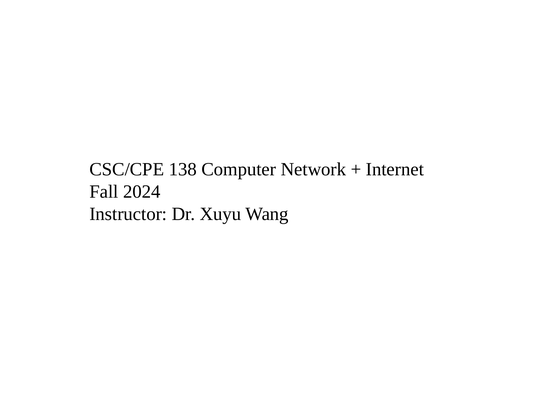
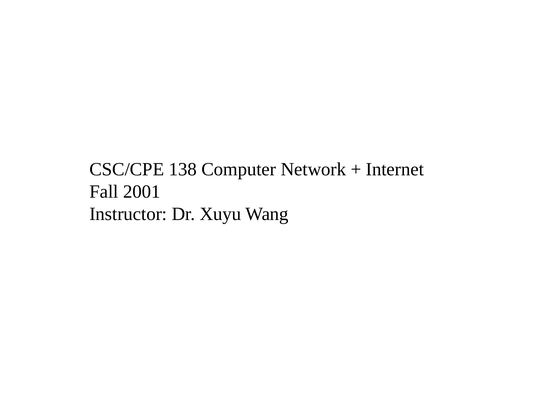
2024: 2024 -> 2001
